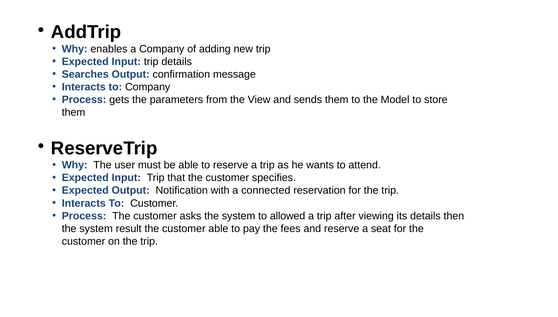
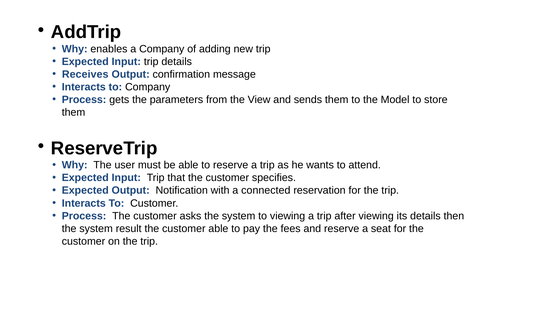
Searches: Searches -> Receives
to allowed: allowed -> viewing
